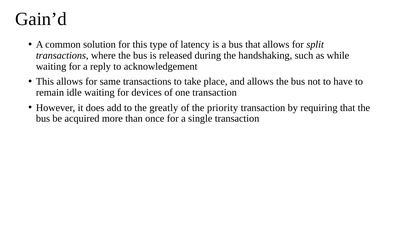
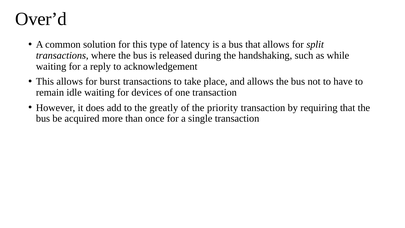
Gain’d: Gain’d -> Over’d
same: same -> burst
